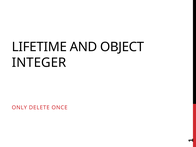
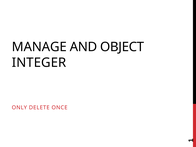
LIFETIME: LIFETIME -> MANAGE
